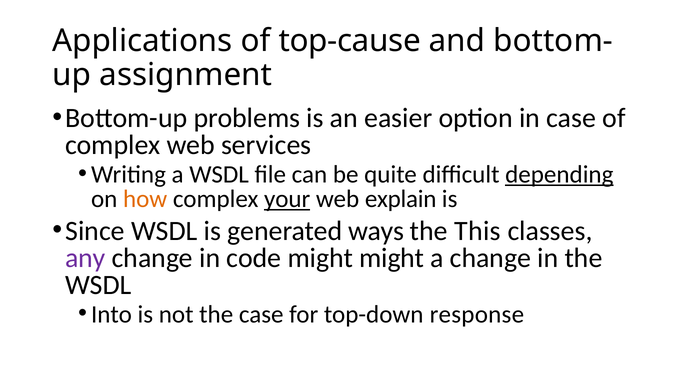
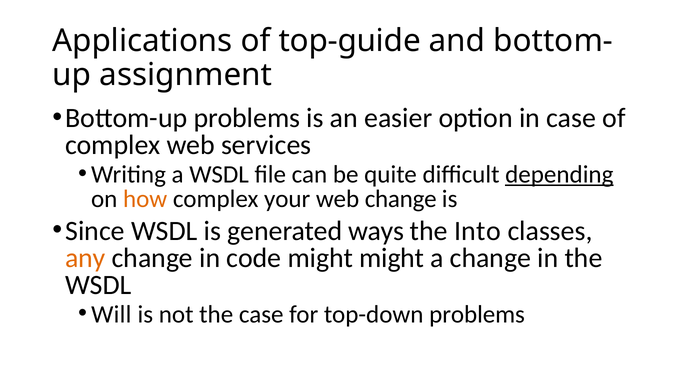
top-cause: top-cause -> top-guide
your underline: present -> none
web explain: explain -> change
This: This -> Into
any colour: purple -> orange
Into: Into -> Will
top-down response: response -> problems
